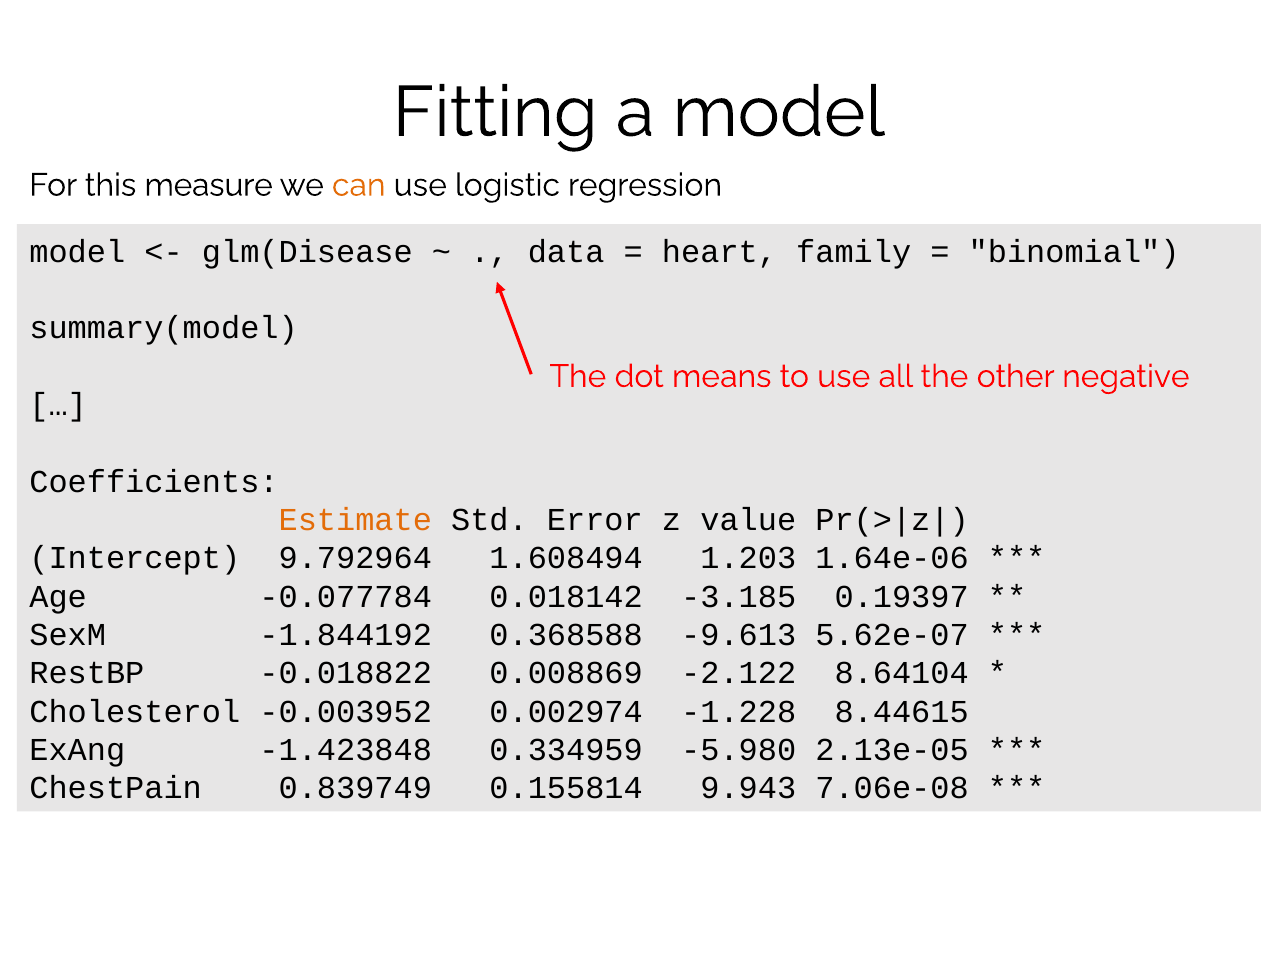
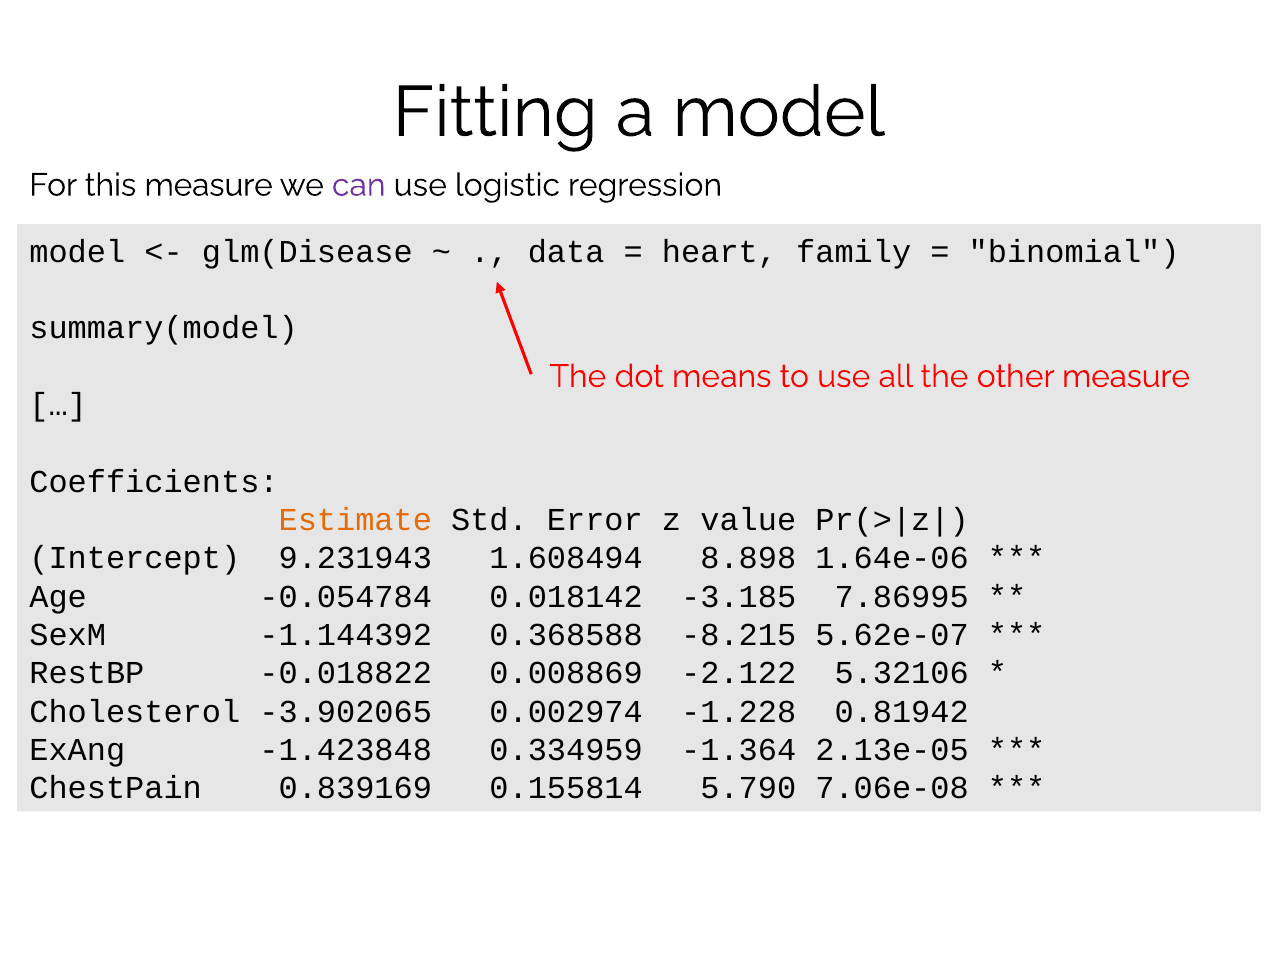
can colour: orange -> purple
other negative: negative -> measure
9.792964: 9.792964 -> 9.231943
1.203: 1.203 -> 8.898
-0.077784: -0.077784 -> -0.054784
0.19397: 0.19397 -> 7.86995
-1.844192: -1.844192 -> -1.144392
-9.613: -9.613 -> -8.215
8.64104: 8.64104 -> 5.32106
-0.003952: -0.003952 -> -3.902065
8.44615: 8.44615 -> 0.81942
-5.980: -5.980 -> -1.364
0.839749: 0.839749 -> 0.839169
9.943: 9.943 -> 5.790
